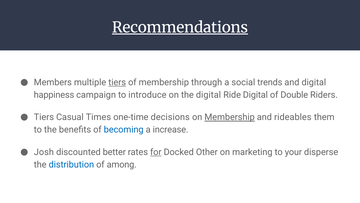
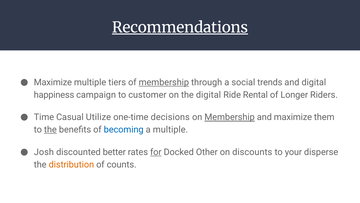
Members at (53, 82): Members -> Maximize
tiers at (117, 82) underline: present -> none
membership at (164, 82) underline: none -> present
introduce: introduce -> customer
Ride Digital: Digital -> Rental
Double: Double -> Longer
Tiers at (44, 117): Tiers -> Time
Times: Times -> Utilize
and rideables: rideables -> maximize
the at (50, 129) underline: none -> present
a increase: increase -> multiple
marketing: marketing -> discounts
distribution colour: blue -> orange
among: among -> counts
